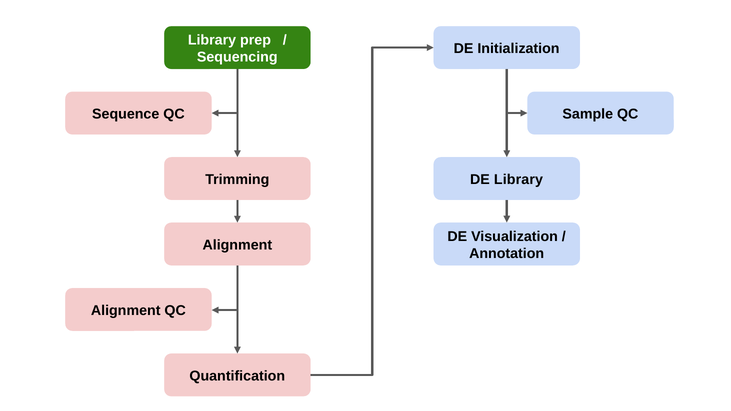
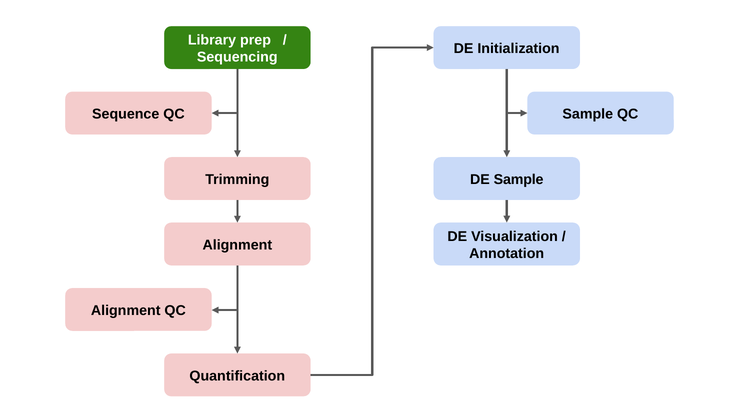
DE Library: Library -> Sample
